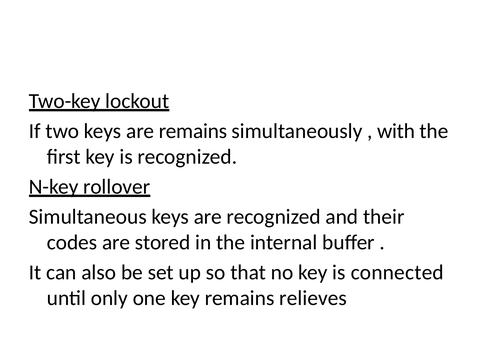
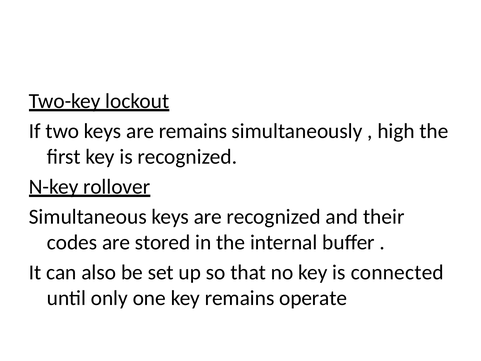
with: with -> high
relieves: relieves -> operate
